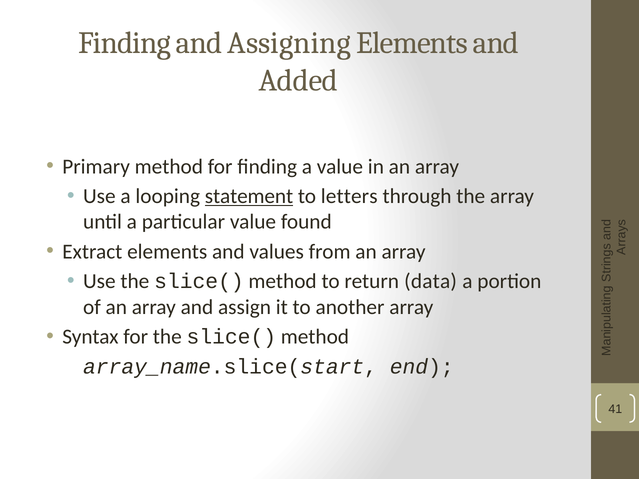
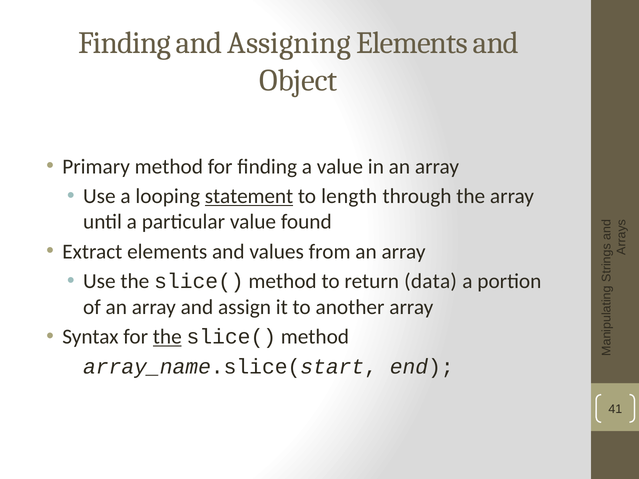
Added: Added -> Object
letters: letters -> length
the at (167, 337) underline: none -> present
